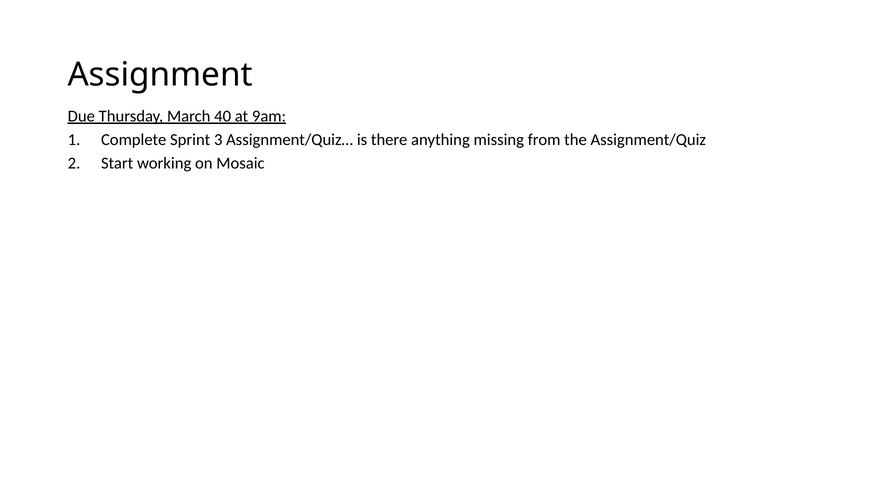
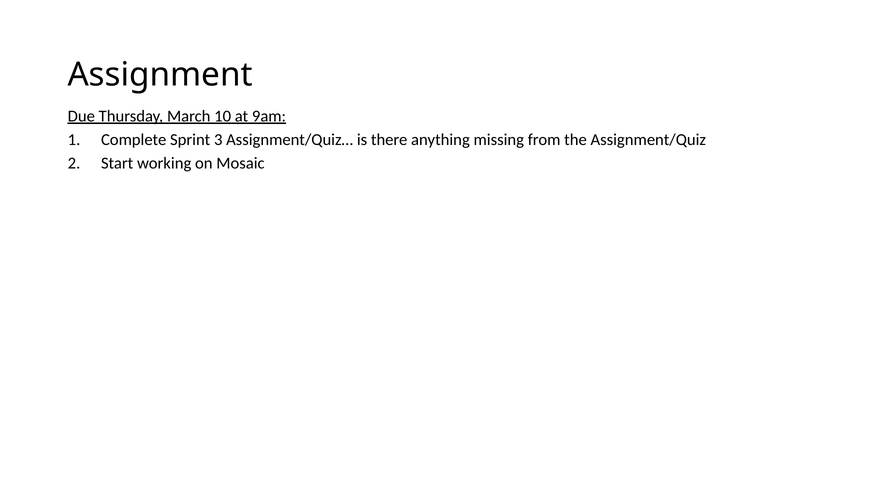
40: 40 -> 10
